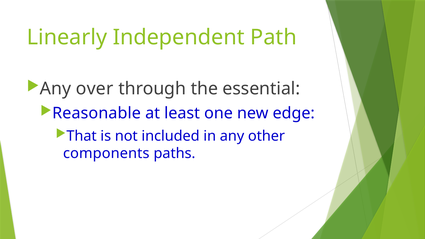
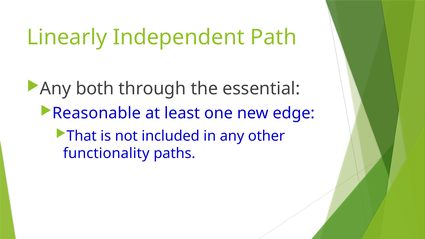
over: over -> both
components: components -> functionality
